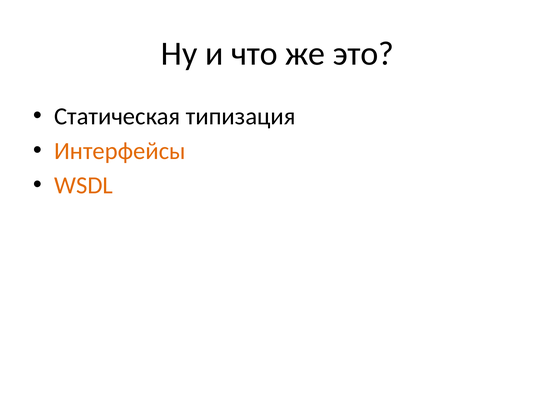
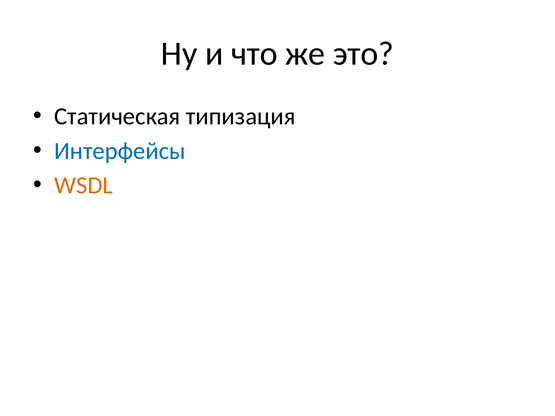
Интерфейсы colour: orange -> blue
